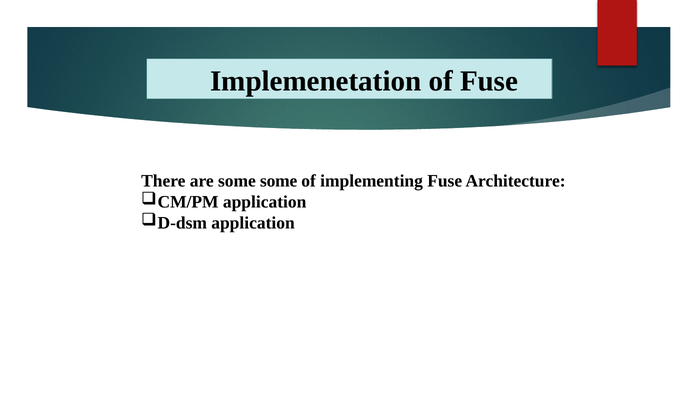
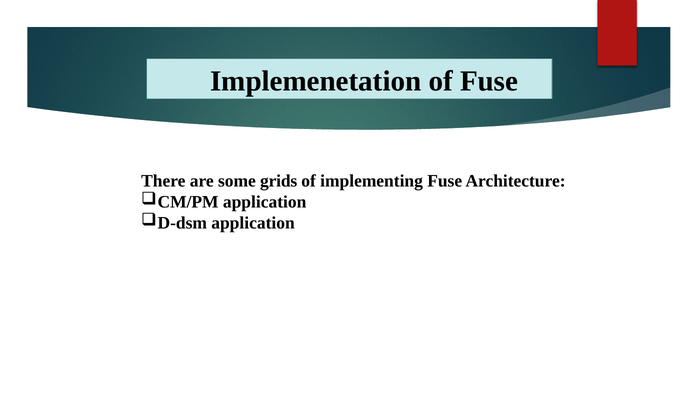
some some: some -> grids
